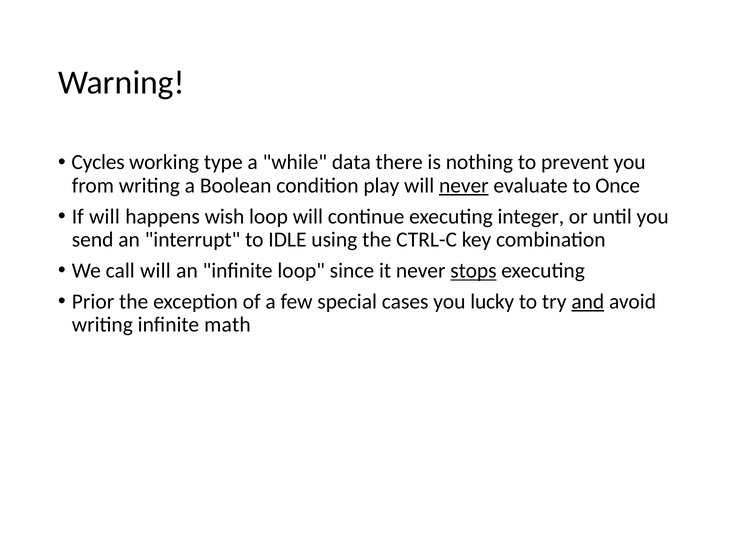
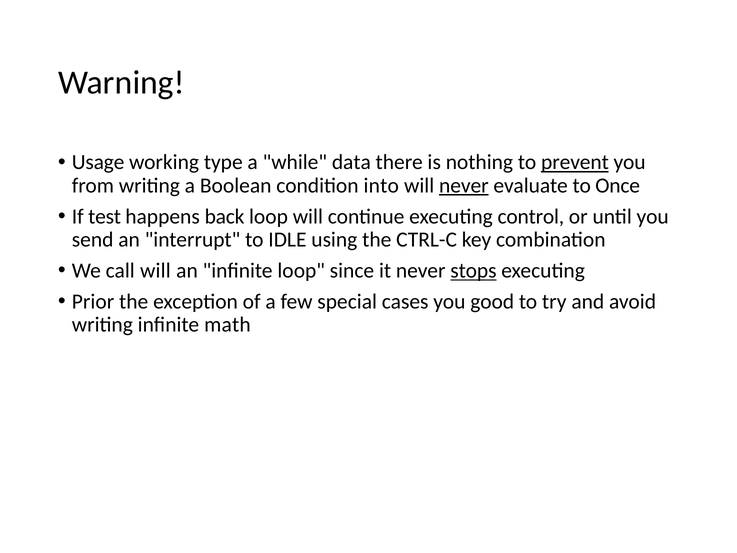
Cycles: Cycles -> Usage
prevent underline: none -> present
play: play -> into
If will: will -> test
wish: wish -> back
integer: integer -> control
lucky: lucky -> good
and underline: present -> none
